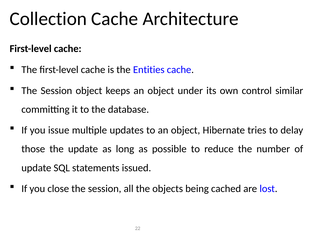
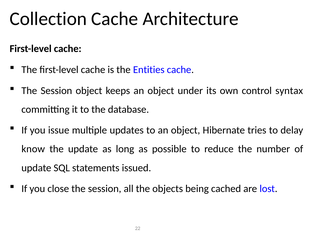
similar: similar -> syntax
those: those -> know
